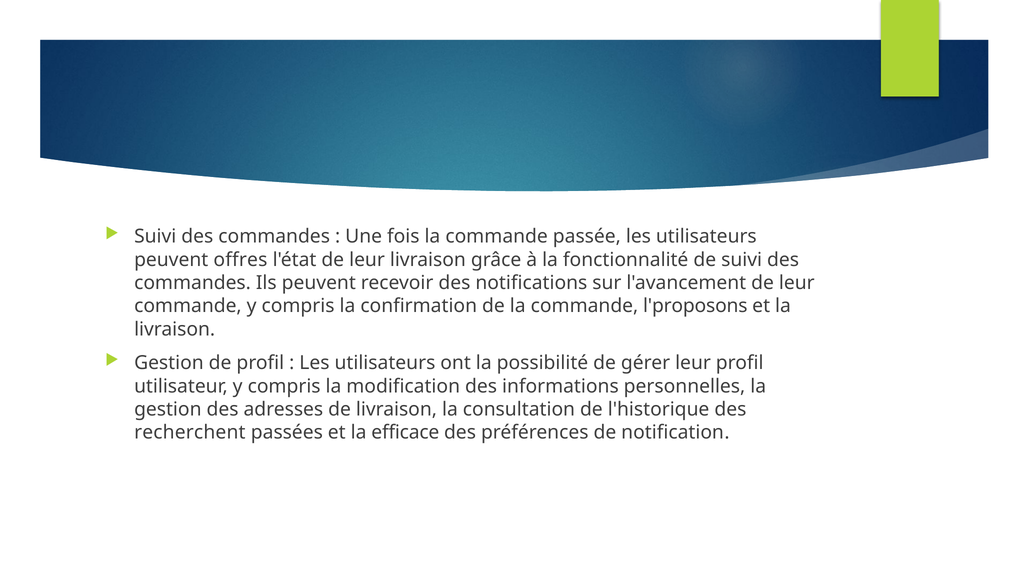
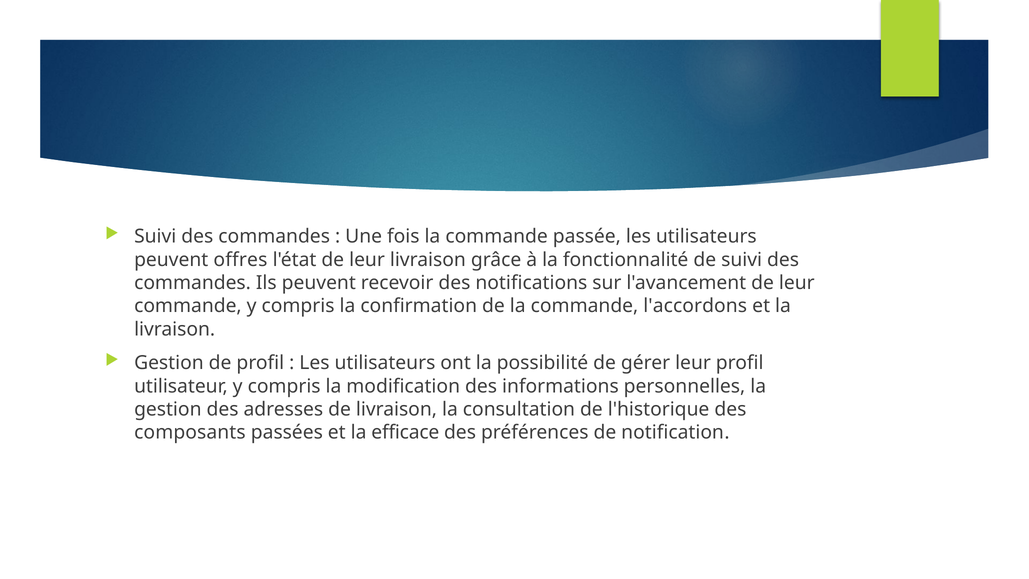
l'proposons: l'proposons -> l'accordons
recherchent: recherchent -> composants
